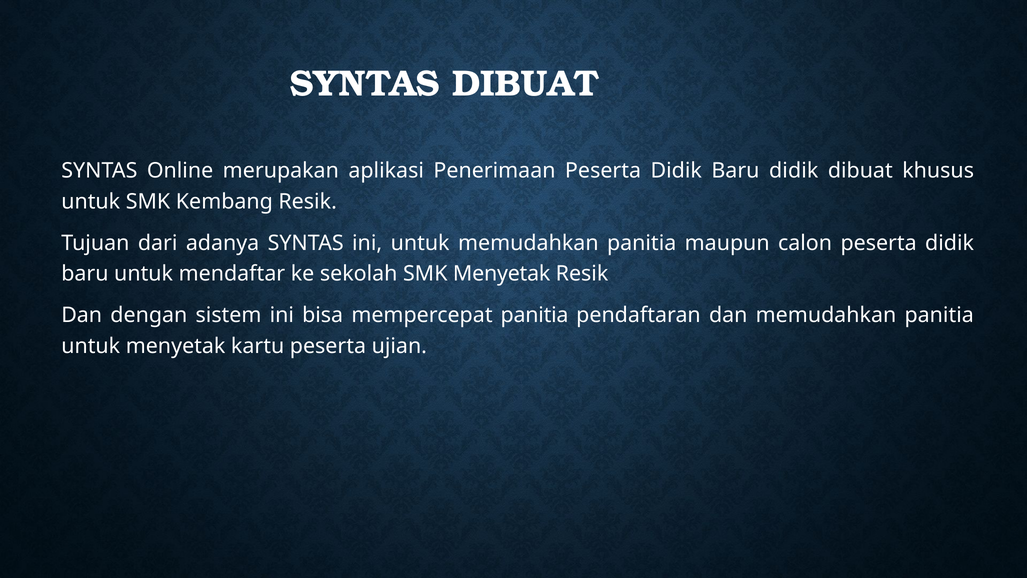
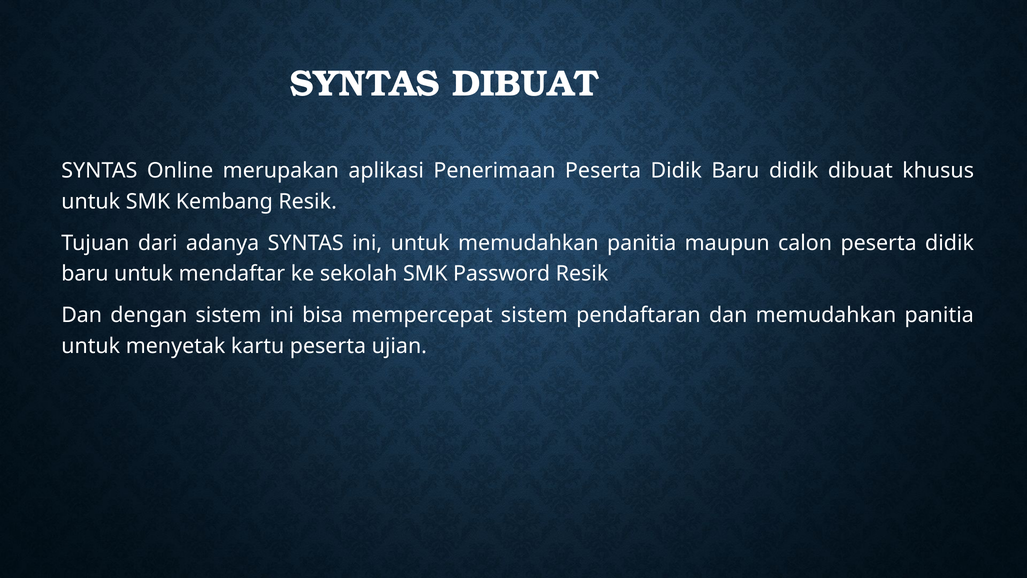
SMK Menyetak: Menyetak -> Password
mempercepat panitia: panitia -> sistem
